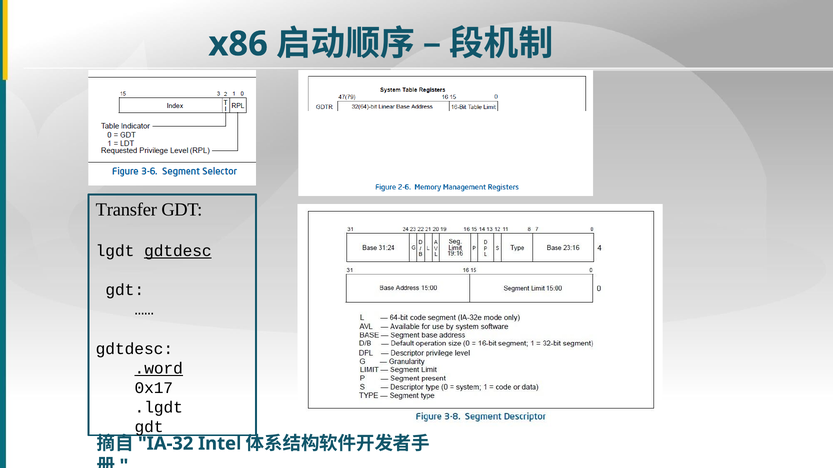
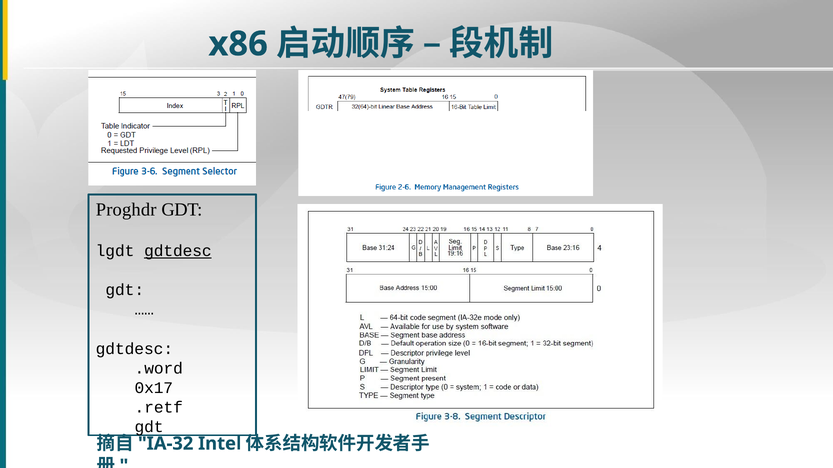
Transfer: Transfer -> Proghdr
.word underline: present -> none
.lgdt: .lgdt -> .retf
